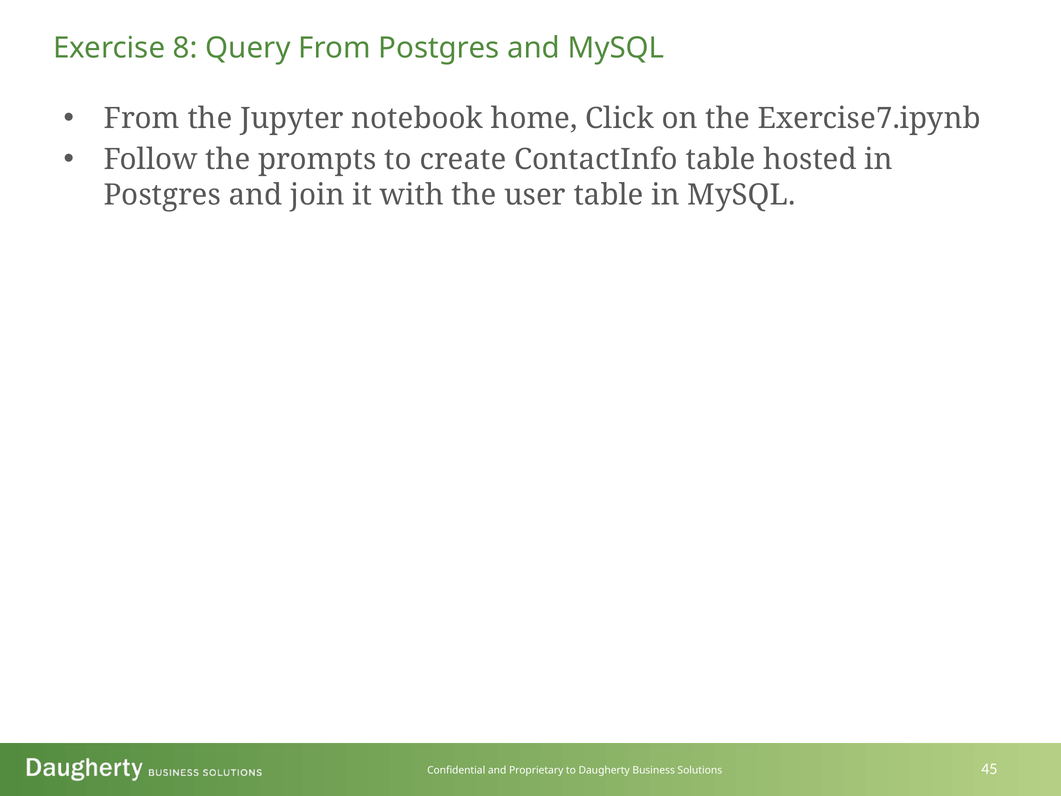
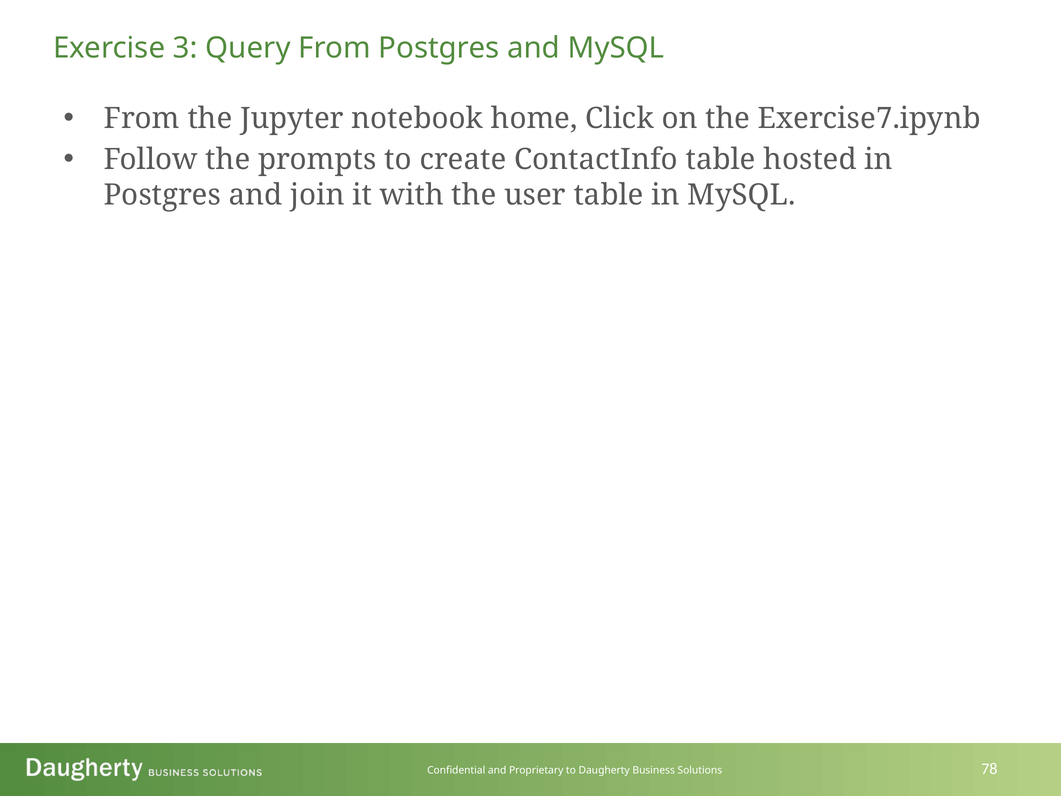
8: 8 -> 3
45: 45 -> 78
